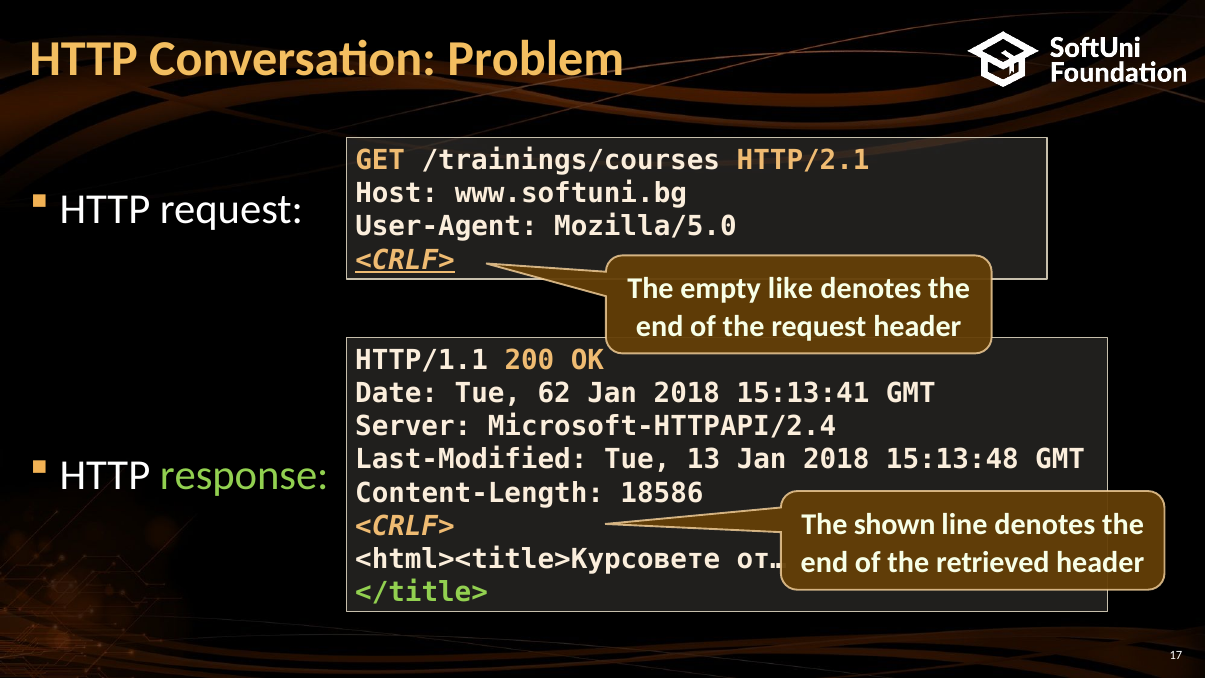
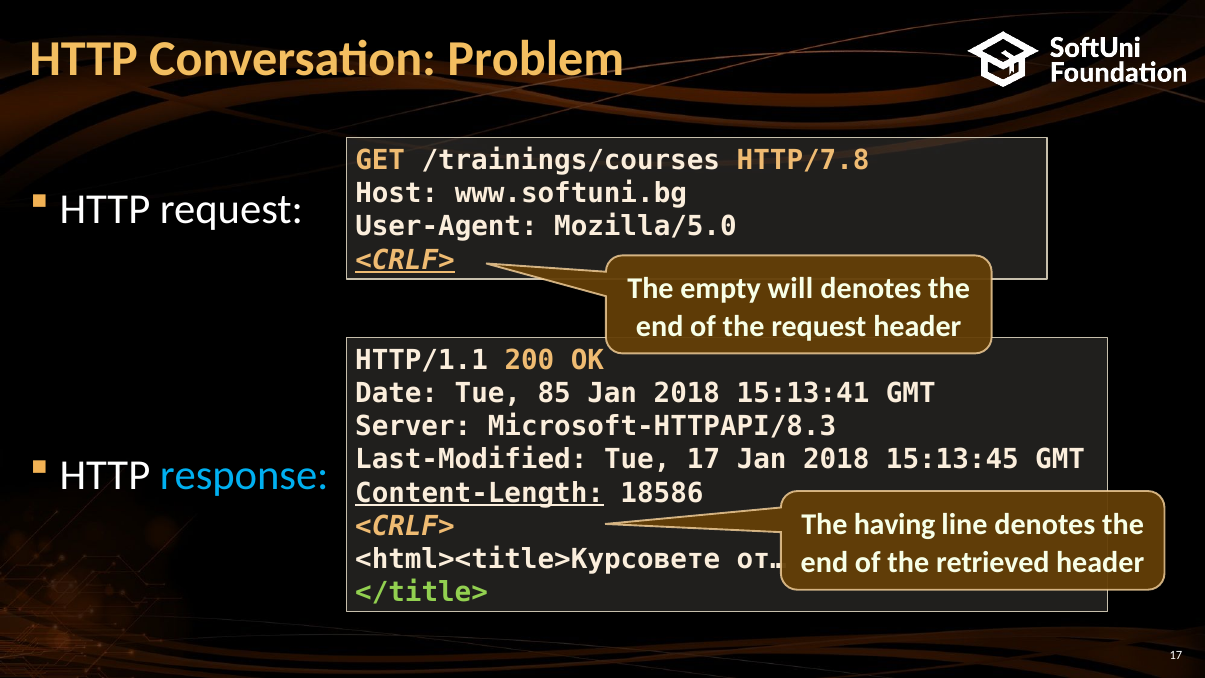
HTTP/2.1: HTTP/2.1 -> HTTP/7.8
like: like -> will
62: 62 -> 85
Microsoft-HTTPAPI/2.4: Microsoft-HTTPAPI/2.4 -> Microsoft-HTTPAPI/8.3
Tue 13: 13 -> 17
15:13:48: 15:13:48 -> 15:13:45
response colour: light green -> light blue
Content-Length underline: none -> present
shown: shown -> having
